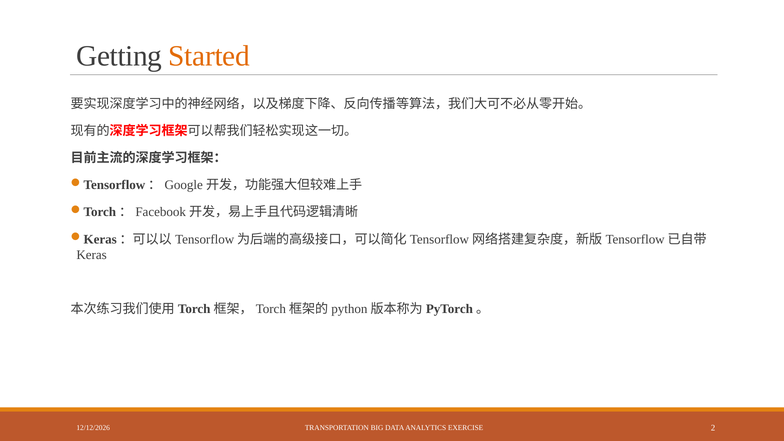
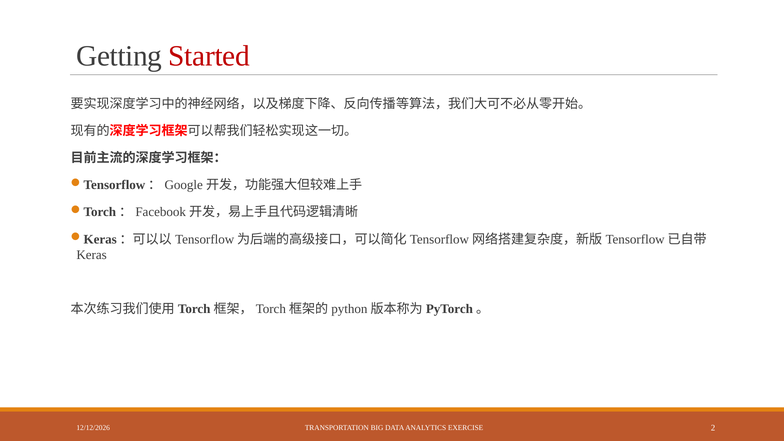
Started colour: orange -> red
